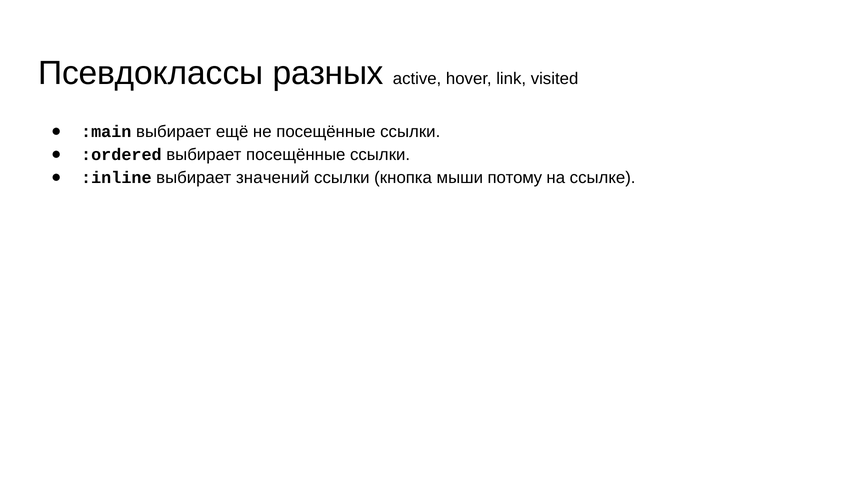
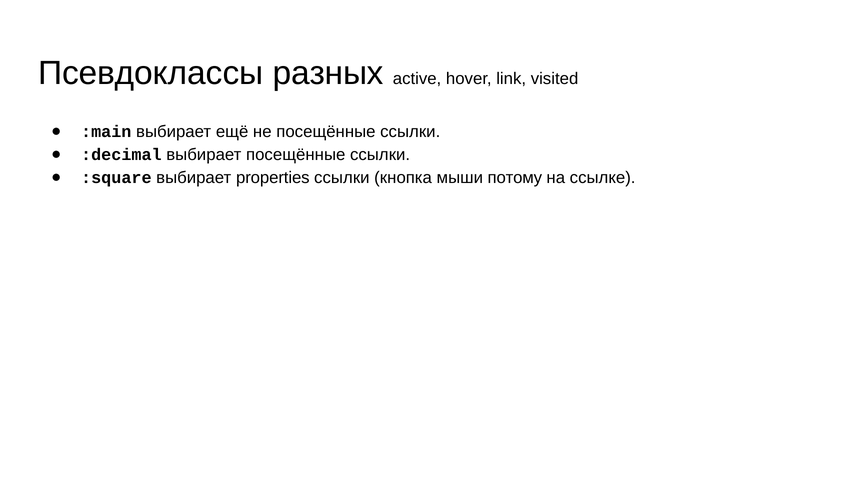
:ordered: :ordered -> :decimal
:inline: :inline -> :square
значений: значений -> properties
